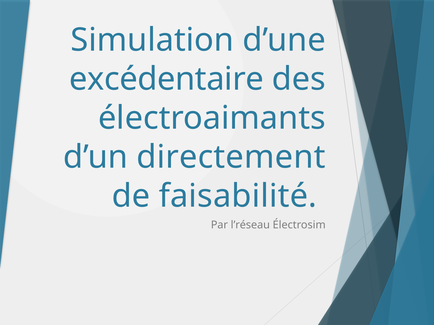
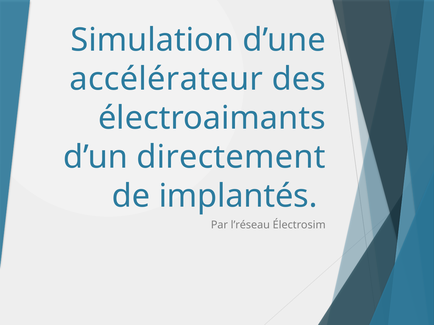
excédentaire: excédentaire -> accélérateur
faisabilité: faisabilité -> implantés
